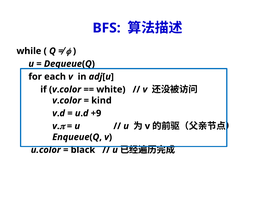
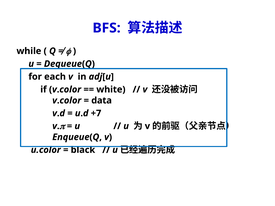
kind: kind -> data
+9: +9 -> +7
